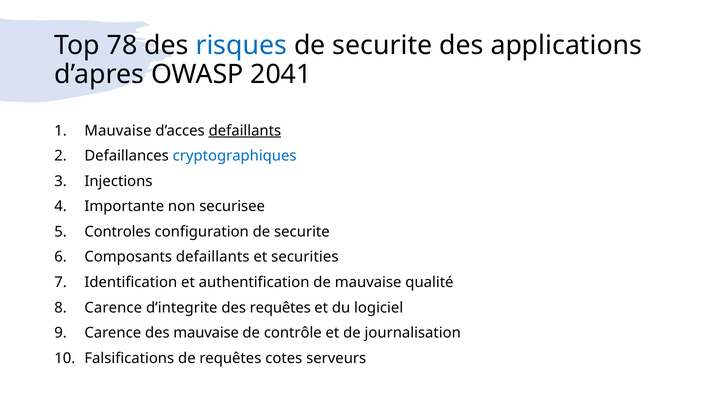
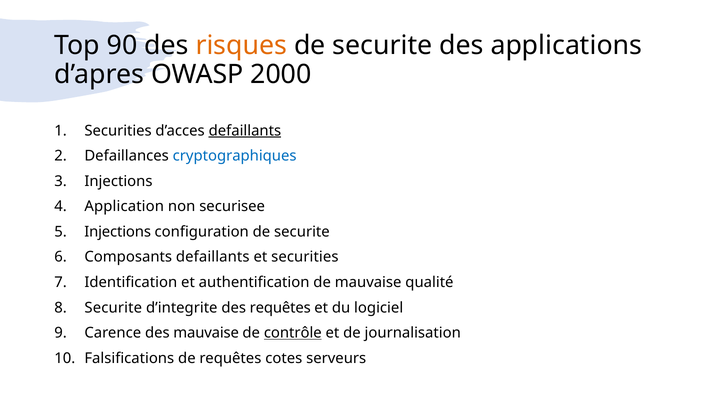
78: 78 -> 90
risques colour: blue -> orange
2041: 2041 -> 2000
Mauvaise at (118, 131): Mauvaise -> Securities
Importante: Importante -> Application
Controles at (118, 232): Controles -> Injections
Carence at (113, 308): Carence -> Securite
contrôle underline: none -> present
